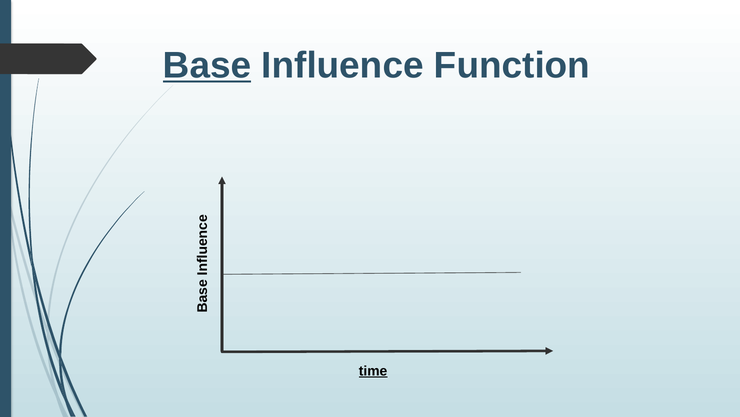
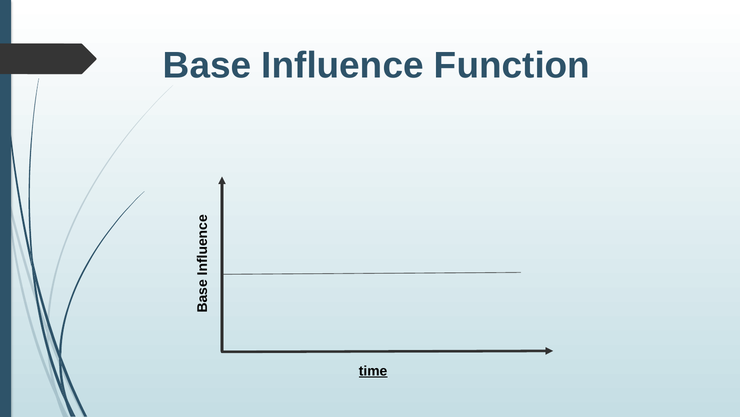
Base underline: present -> none
